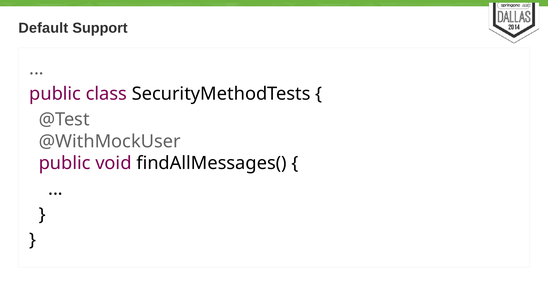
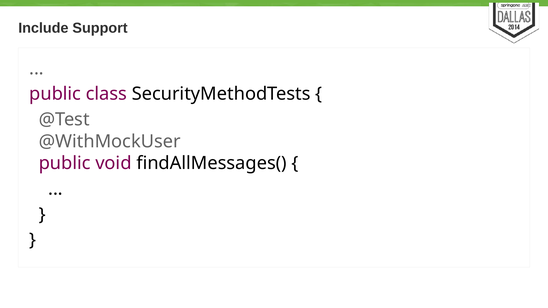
Default: Default -> Include
